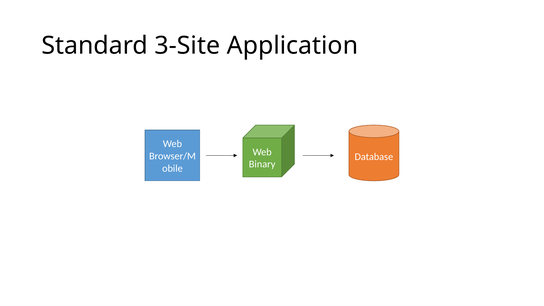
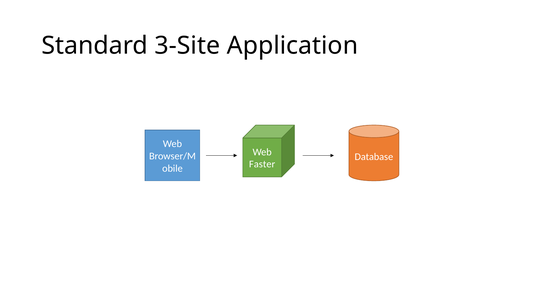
Binary: Binary -> Faster
